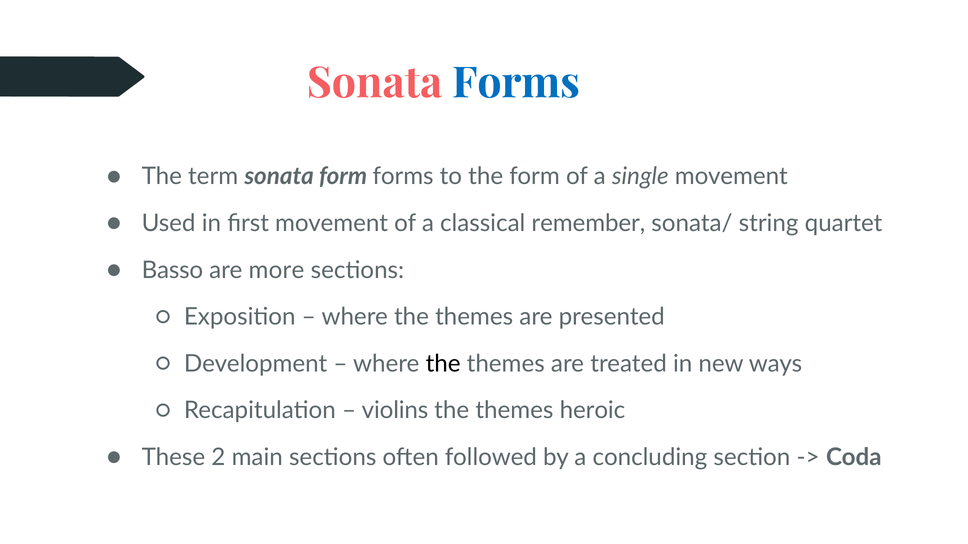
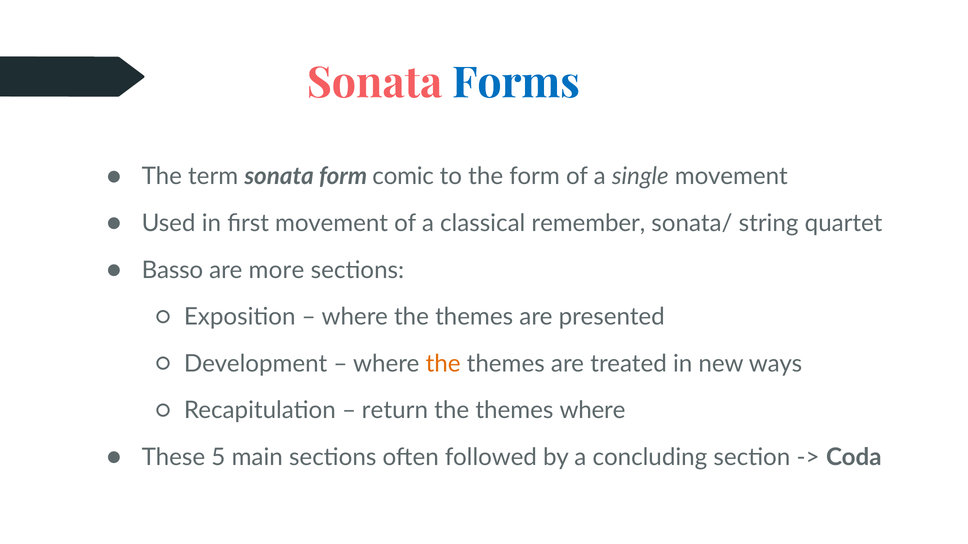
form forms: forms -> comic
the at (443, 364) colour: black -> orange
violins: violins -> return
themes heroic: heroic -> where
2: 2 -> 5
